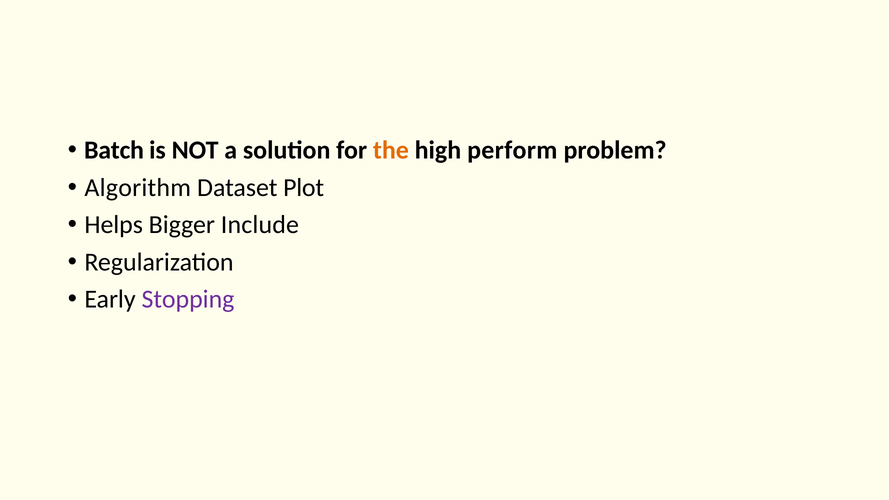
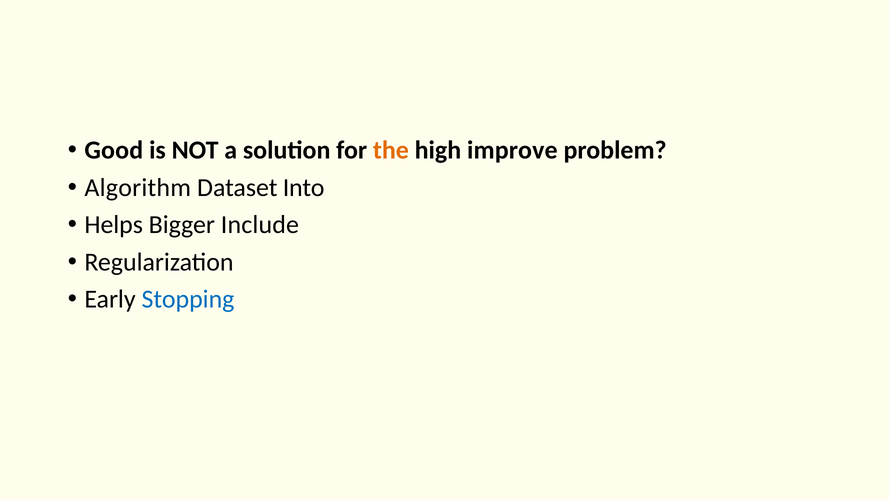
Batch: Batch -> Good
perform: perform -> improve
Plot: Plot -> Into
Stopping colour: purple -> blue
